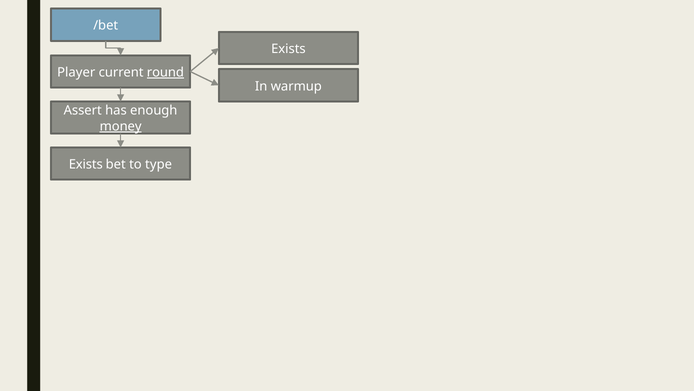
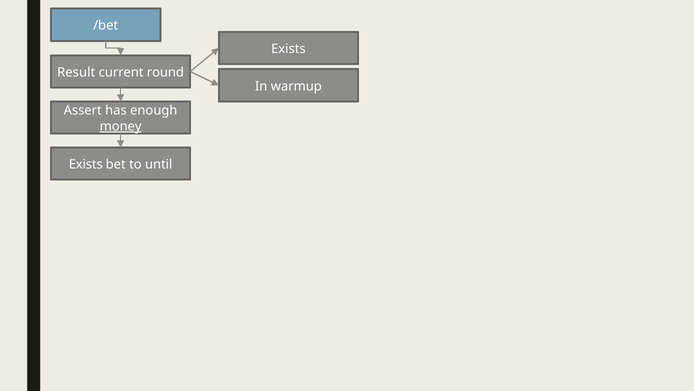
Player: Player -> Result
round underline: present -> none
type: type -> until
